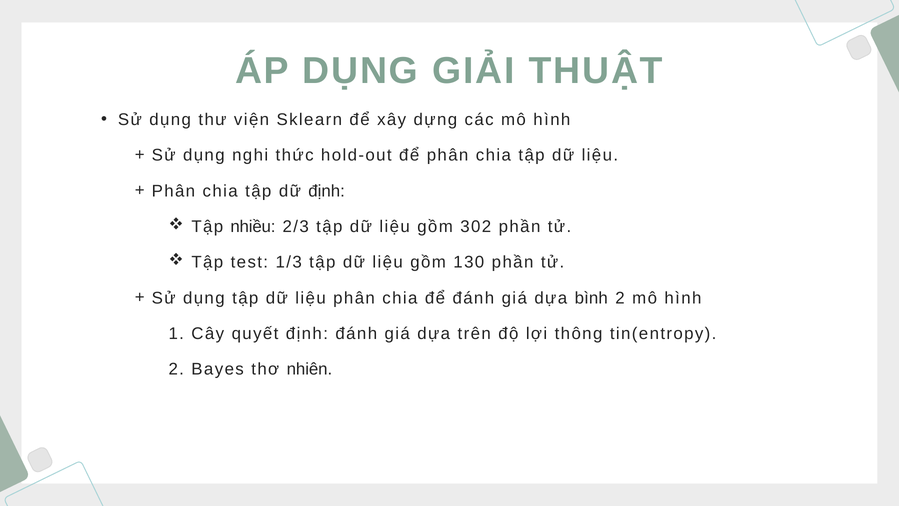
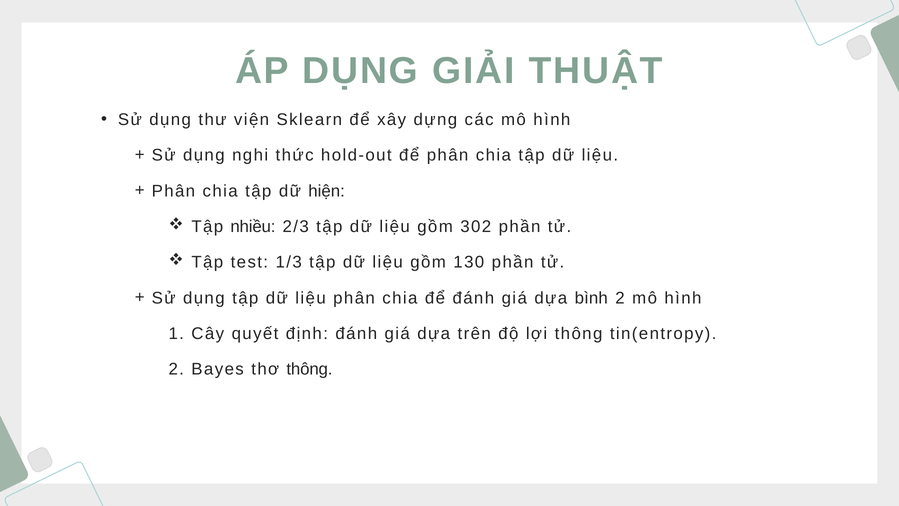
dữ định: định -> hiện
thơ nhiên: nhiên -> thông
